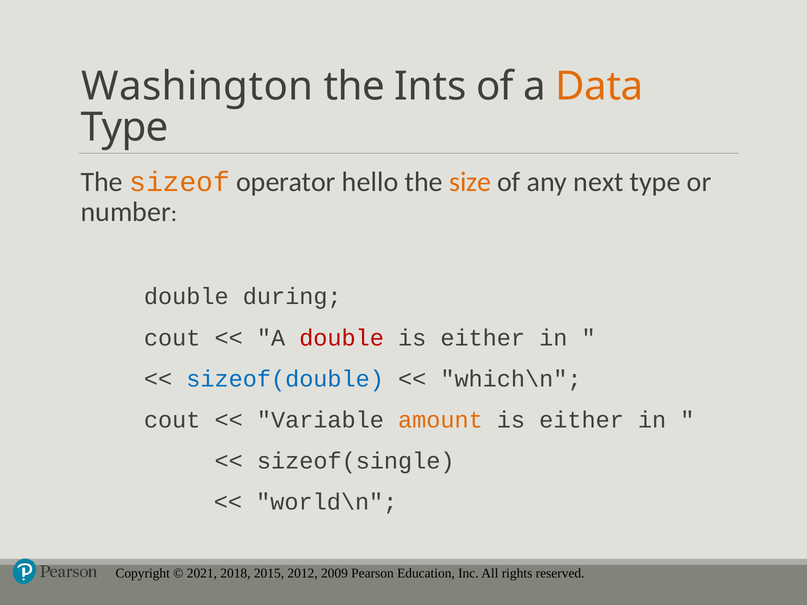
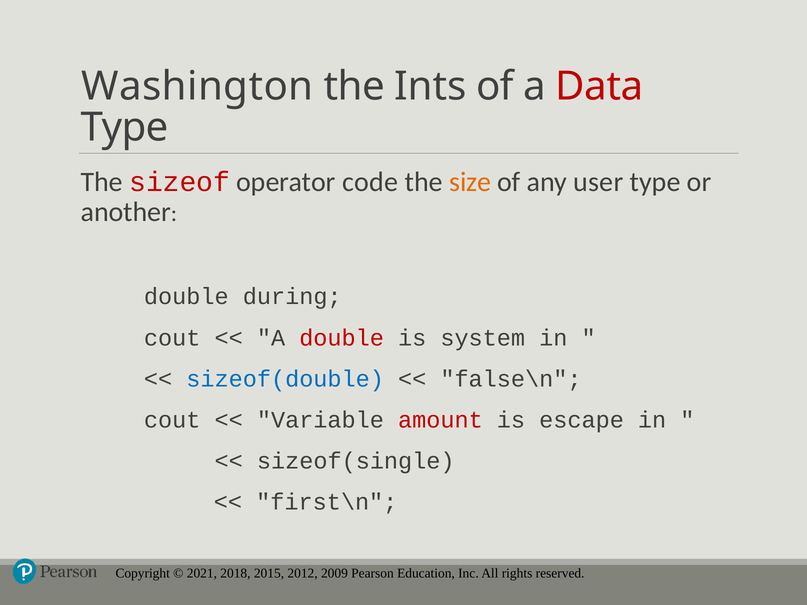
Data colour: orange -> red
sizeof colour: orange -> red
hello: hello -> code
next: next -> user
number: number -> another
either at (483, 338): either -> system
which\n: which\n -> false\n
amount colour: orange -> red
either at (582, 420): either -> escape
world\n: world\n -> first\n
